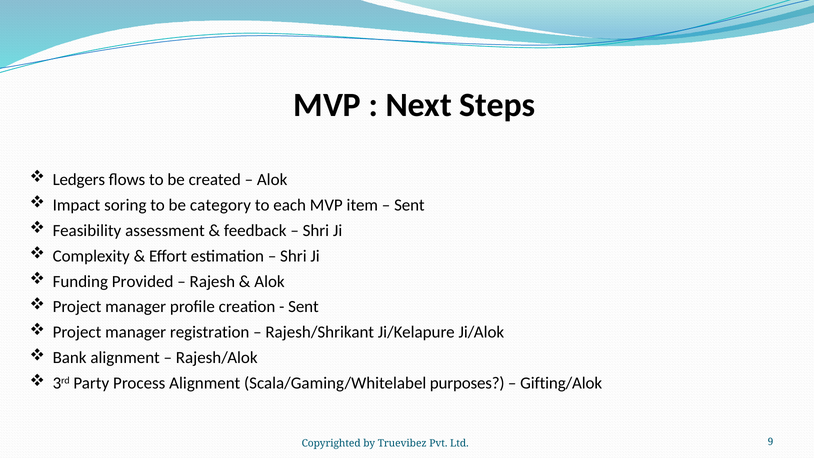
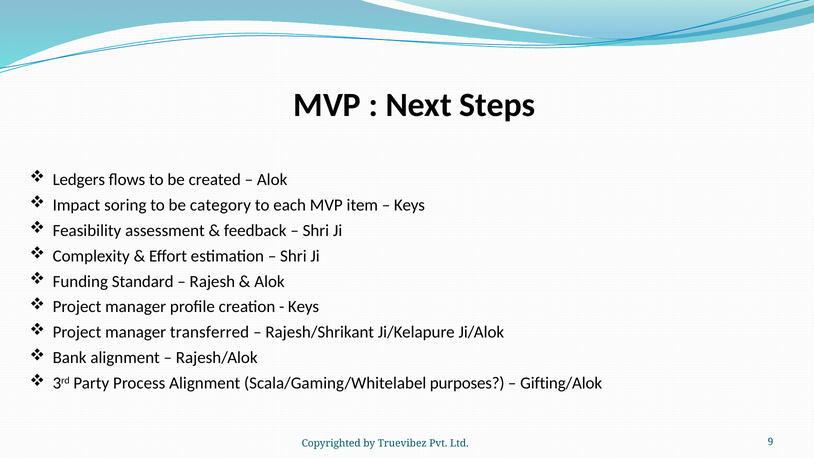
Sent at (409, 205): Sent -> Keys
Provided: Provided -> Standard
Sent at (303, 307): Sent -> Keys
registration: registration -> transferred
